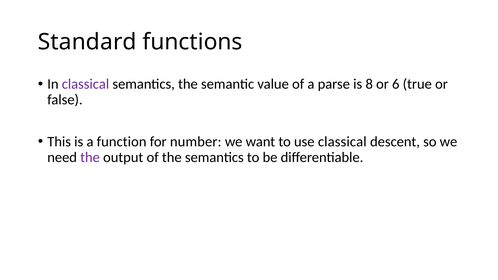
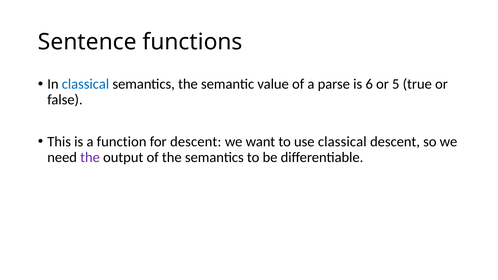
Standard: Standard -> Sentence
classical at (85, 84) colour: purple -> blue
8: 8 -> 6
6: 6 -> 5
for number: number -> descent
